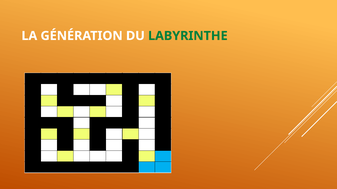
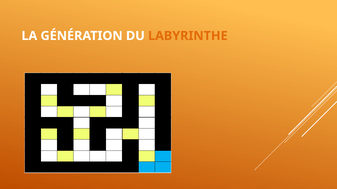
LABYRINTHE colour: green -> orange
